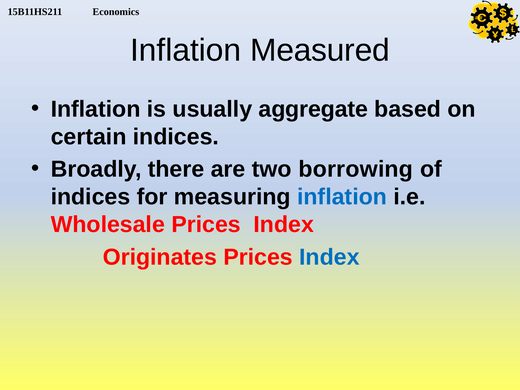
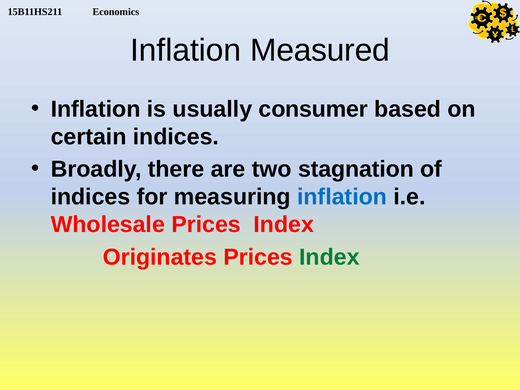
aggregate: aggregate -> consumer
borrowing: borrowing -> stagnation
Index at (329, 257) colour: blue -> green
